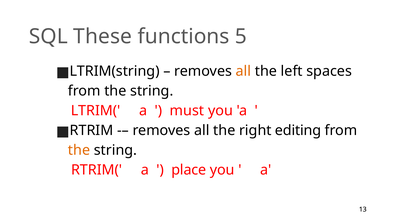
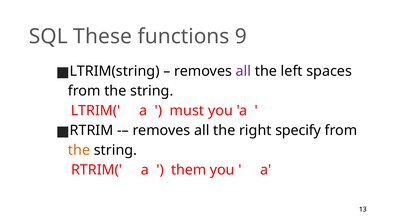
5: 5 -> 9
all at (243, 71) colour: orange -> purple
editing: editing -> specify
place: place -> them
